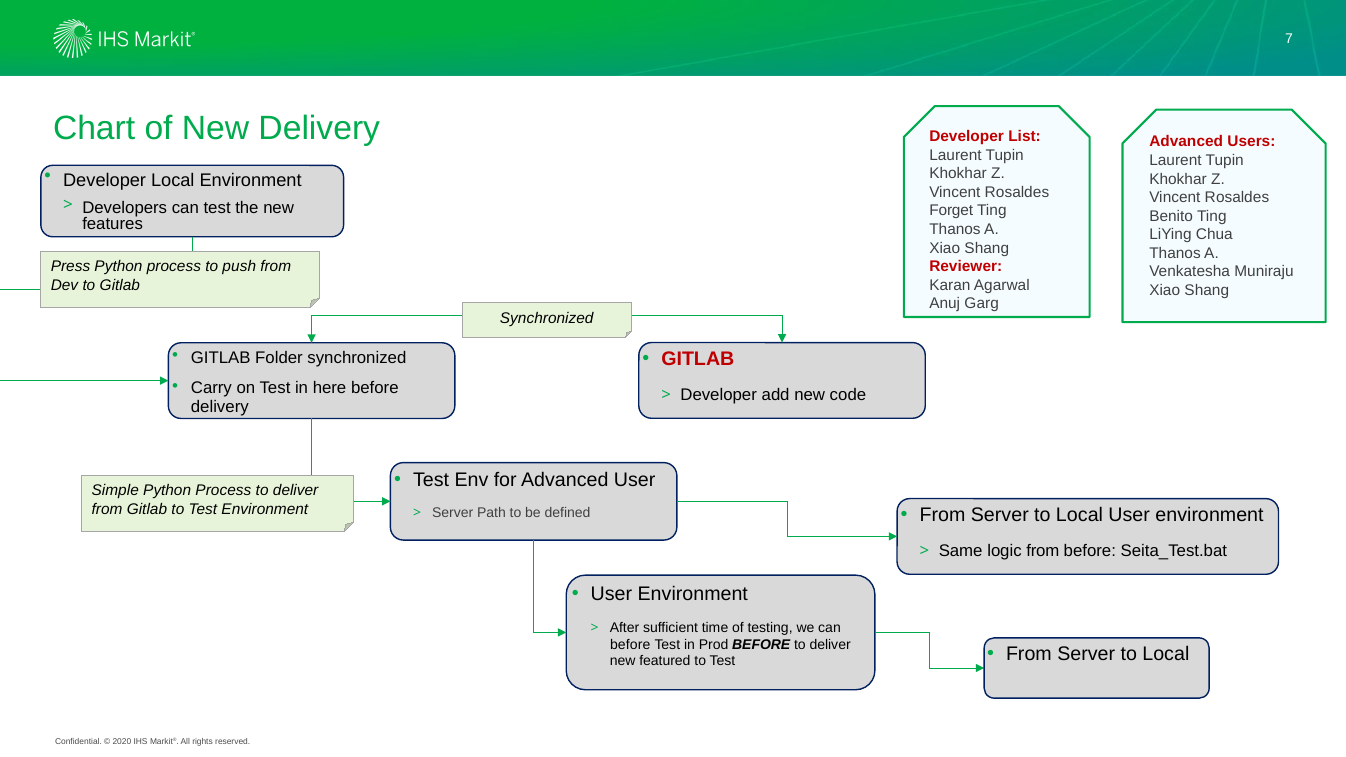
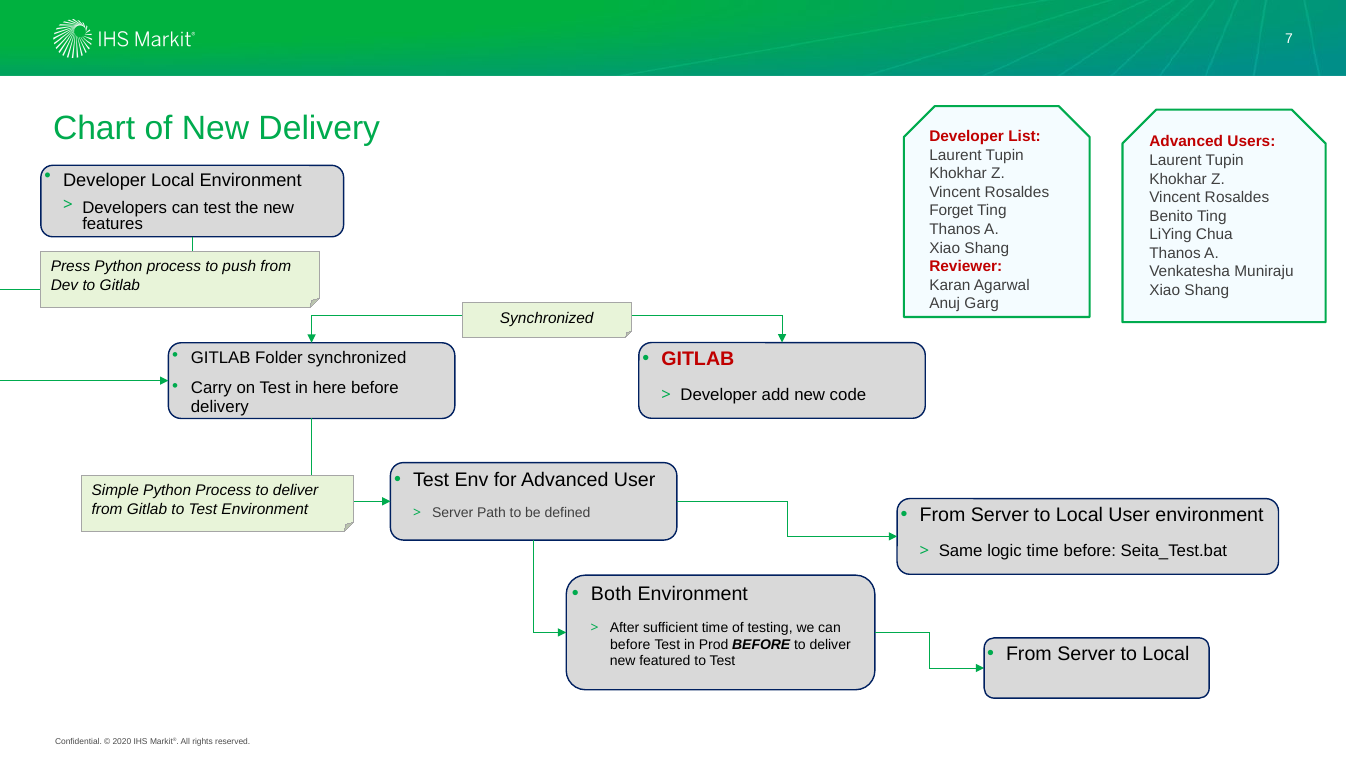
logic from: from -> time
User at (611, 594): User -> Both
